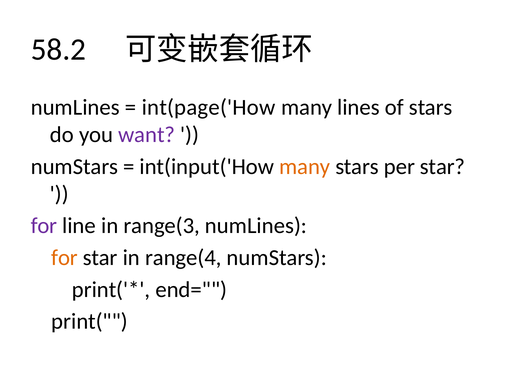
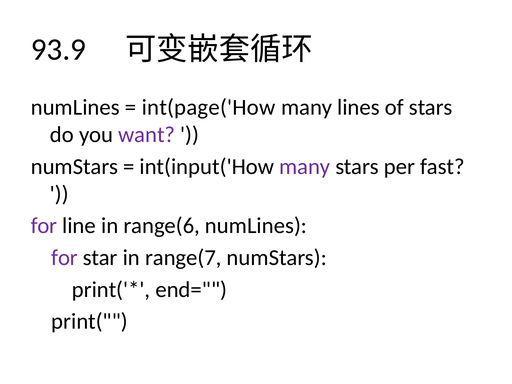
58.2: 58.2 -> 93.9
many at (305, 167) colour: orange -> purple
per star: star -> fast
range(3: range(3 -> range(6
for at (65, 258) colour: orange -> purple
range(4: range(4 -> range(7
